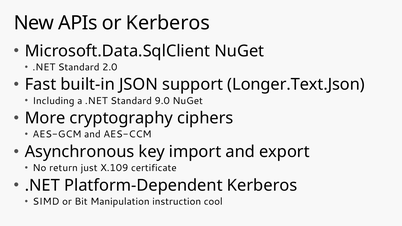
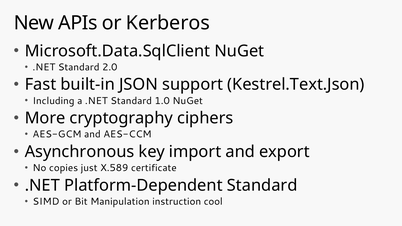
Longer.Text.Json: Longer.Text.Json -> Kestrel.Text.Json
9.0: 9.0 -> 1.0
return: return -> copies
X.109: X.109 -> X.589
Platform-Dependent Kerberos: Kerberos -> Standard
